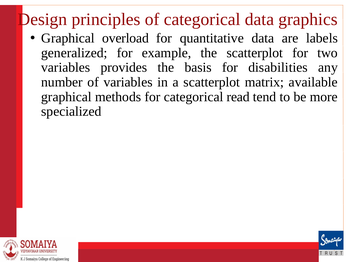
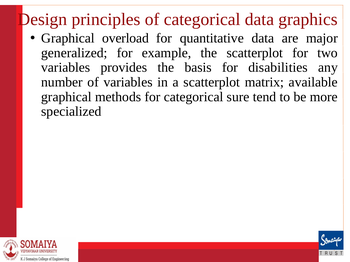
labels: labels -> major
read: read -> sure
